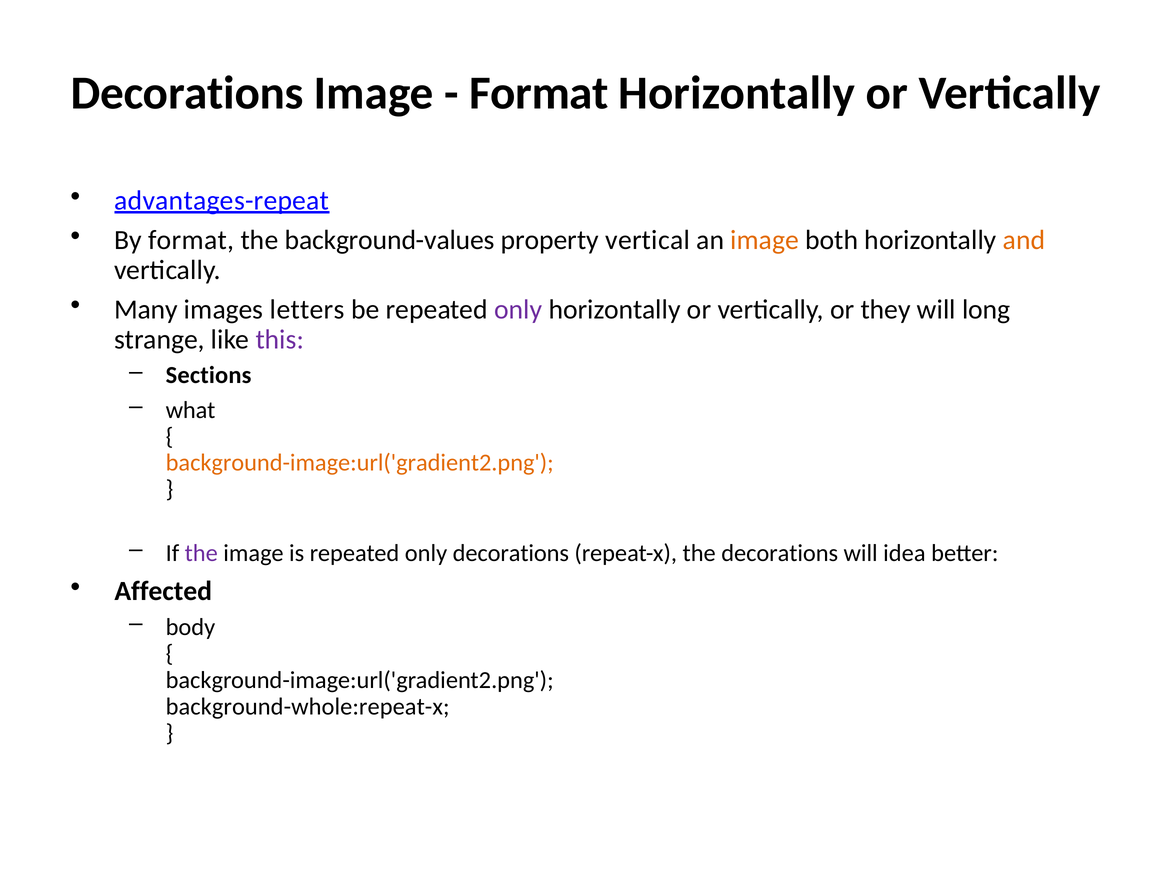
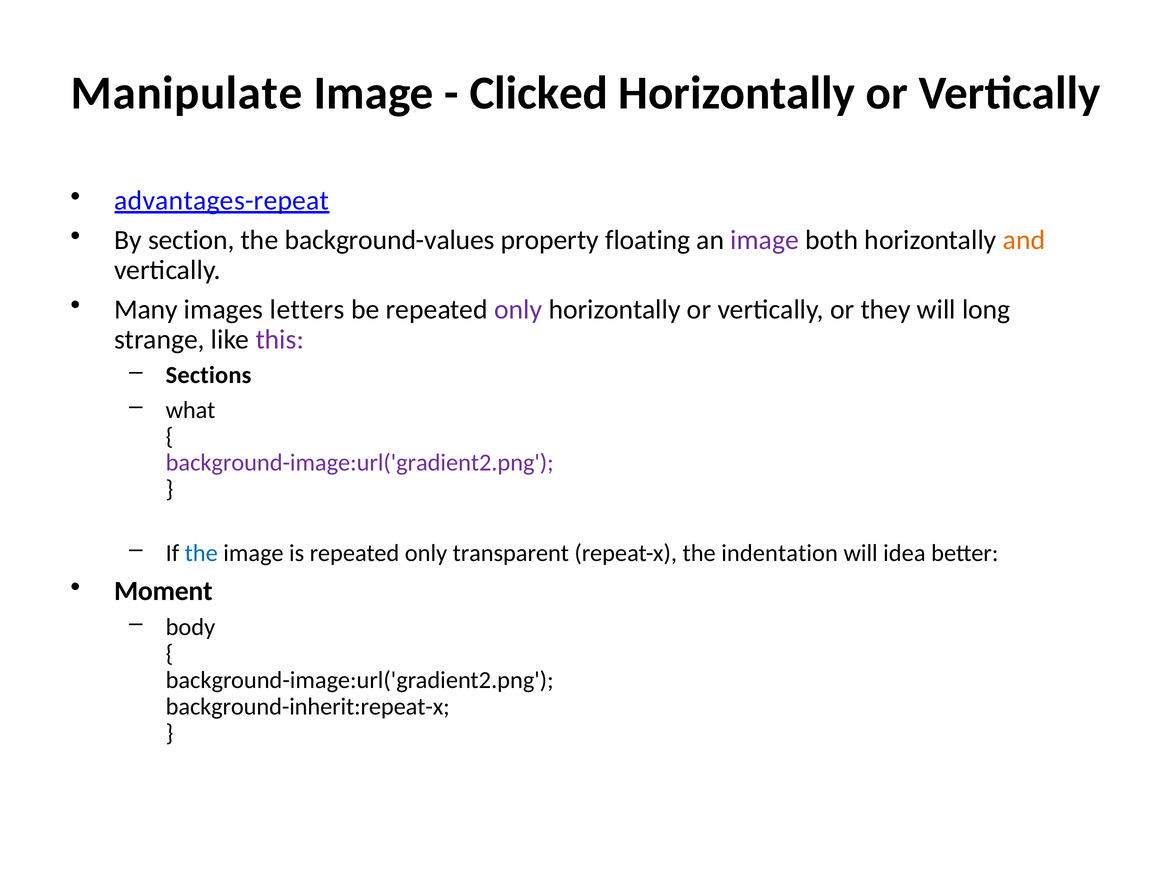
Decorations at (187, 93): Decorations -> Manipulate
Format at (539, 93): Format -> Clicked
By format: format -> section
vertical: vertical -> floating
image at (765, 240) colour: orange -> purple
background-image:url('gradient2.png at (360, 463) colour: orange -> purple
the at (201, 553) colour: purple -> blue
only decorations: decorations -> transparent
the decorations: decorations -> indentation
Affected: Affected -> Moment
background-whole:repeat-x: background-whole:repeat-x -> background-inherit:repeat-x
